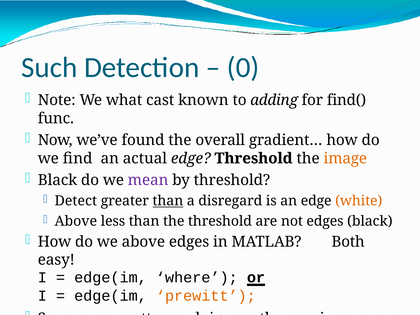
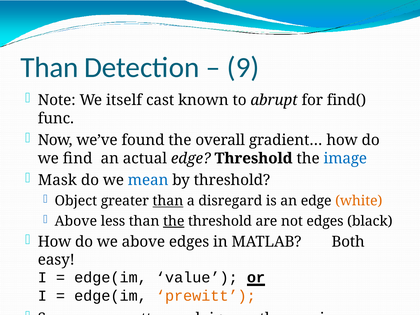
Such at (49, 68): Such -> Than
0: 0 -> 9
what: what -> itself
adding: adding -> abrupt
image colour: orange -> blue
Black at (57, 180): Black -> Mask
mean colour: purple -> blue
Detect: Detect -> Object
the at (174, 221) underline: none -> present
edge(im where: where -> value
